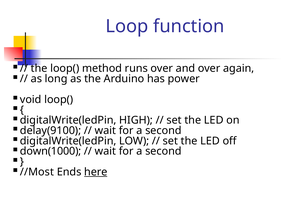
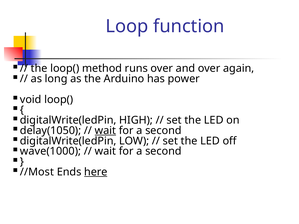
delay(9100: delay(9100 -> delay(1050
wait at (105, 131) underline: none -> present
down(1000: down(1000 -> wave(1000
